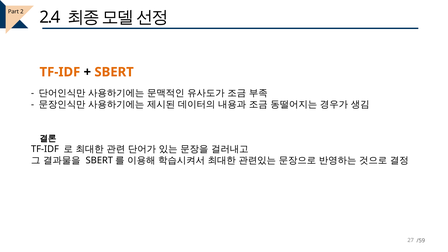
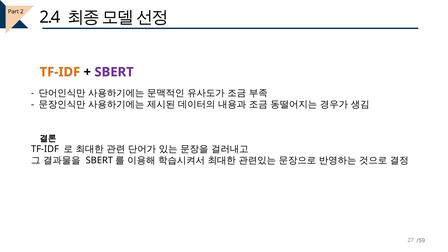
SBERT colour: orange -> purple
